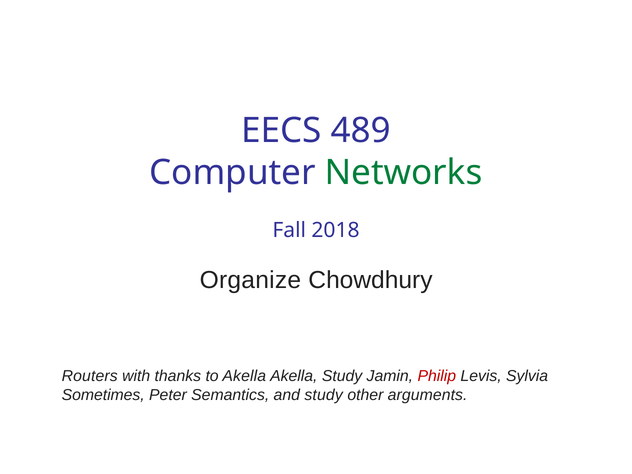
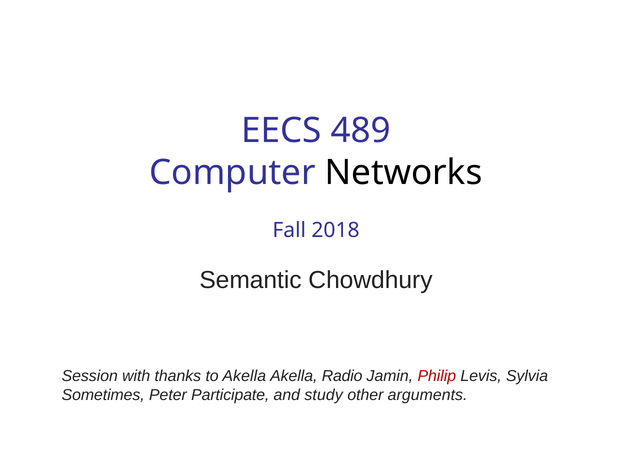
Networks colour: green -> black
Organize: Organize -> Semantic
Routers: Routers -> Session
Akella Study: Study -> Radio
Semantics: Semantics -> Participate
